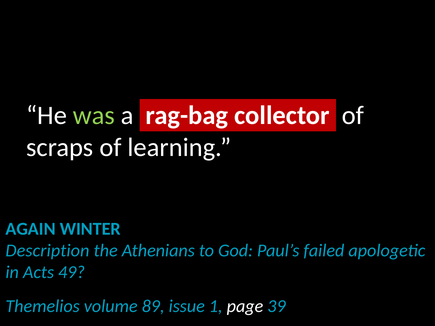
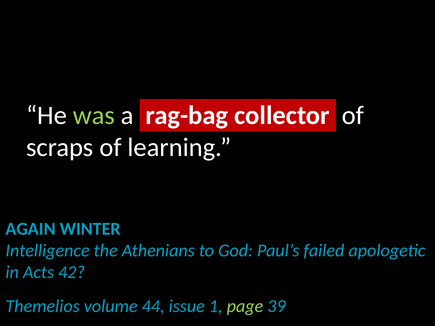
Description: Description -> Intelligence
49: 49 -> 42
89: 89 -> 44
page colour: white -> light green
